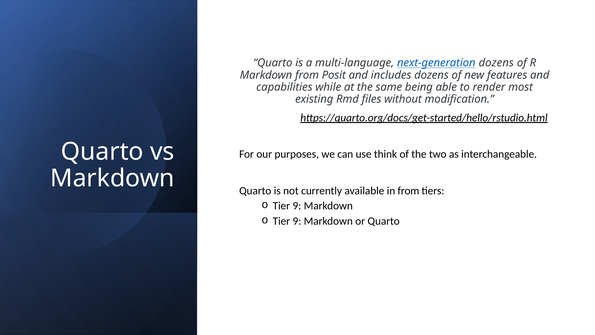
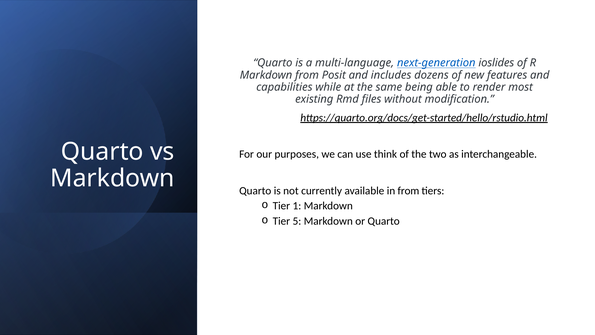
next-generation dozens: dozens -> ioslides
9 at (297, 206): 9 -> 1
9 at (297, 221): 9 -> 5
